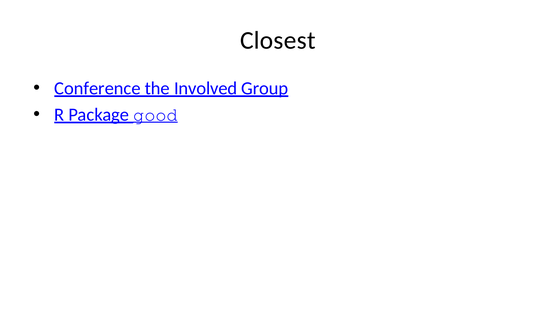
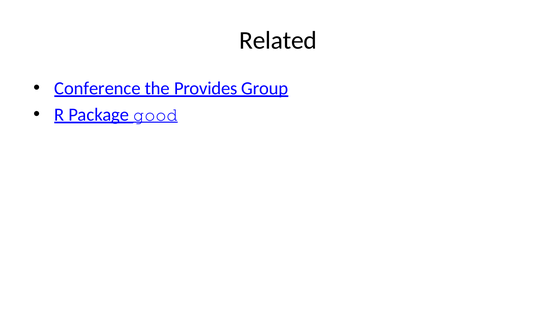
Closest: Closest -> Related
Involved: Involved -> Provides
